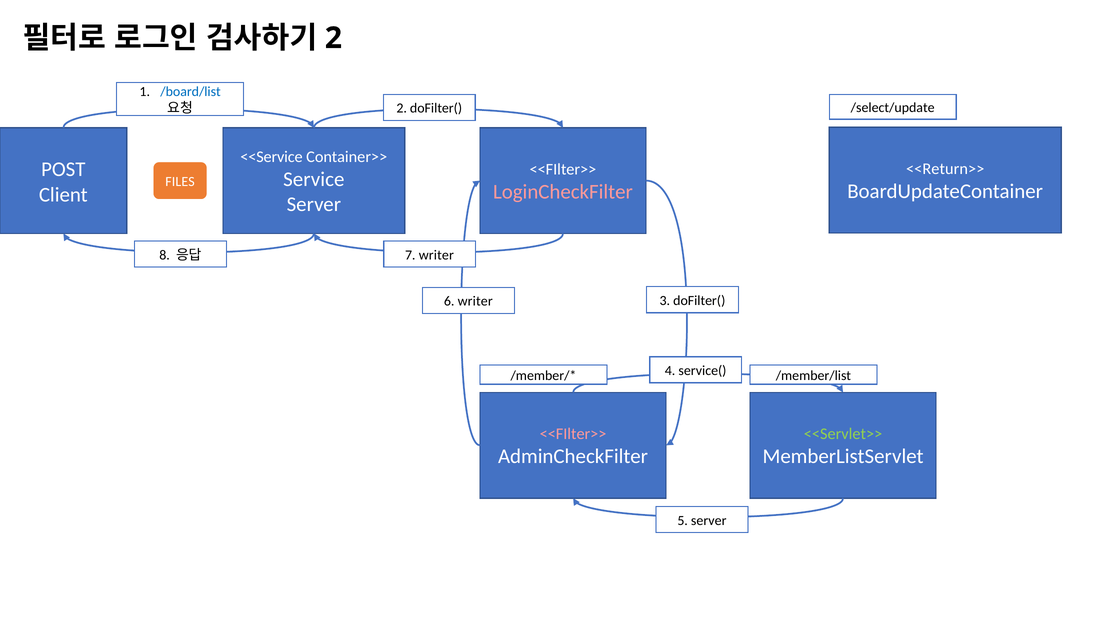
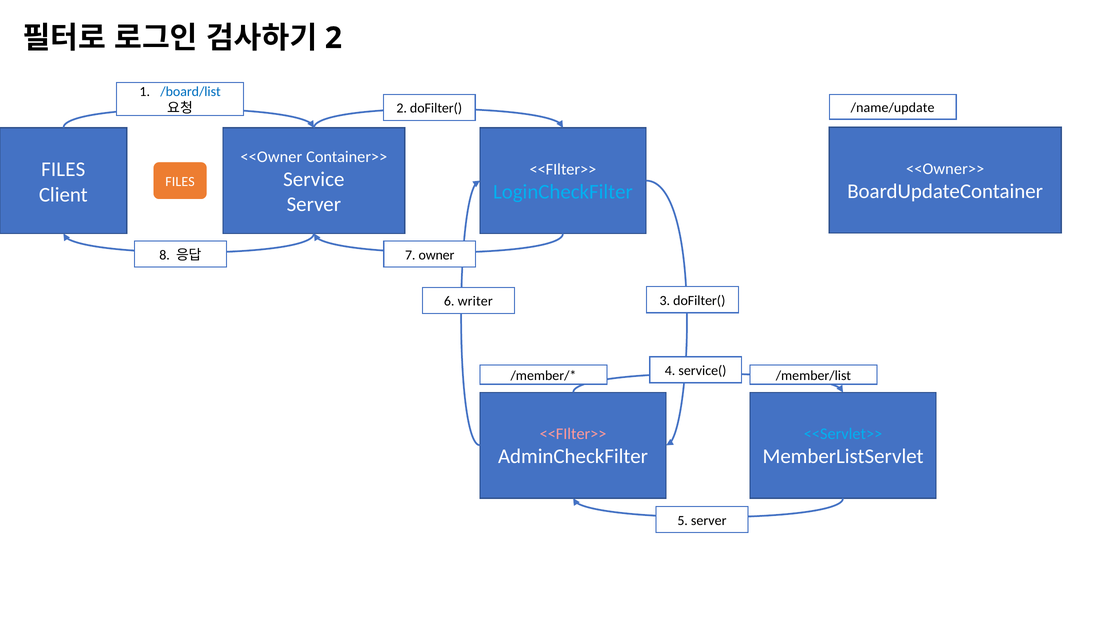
/select/update: /select/update -> /name/update
<<Service: <<Service -> <<Owner
POST at (63, 170): POST -> FILES
<<Return>>: <<Return>> -> <<Owner>>
LoginCheckFilter colour: pink -> light blue
7 writer: writer -> owner
<<Servlet>> colour: light green -> light blue
